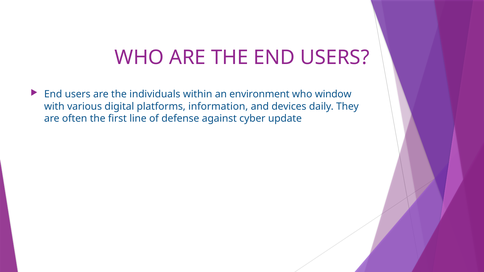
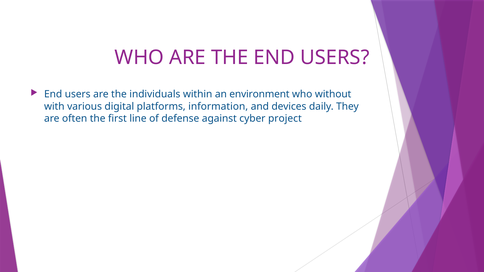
window: window -> without
update: update -> project
